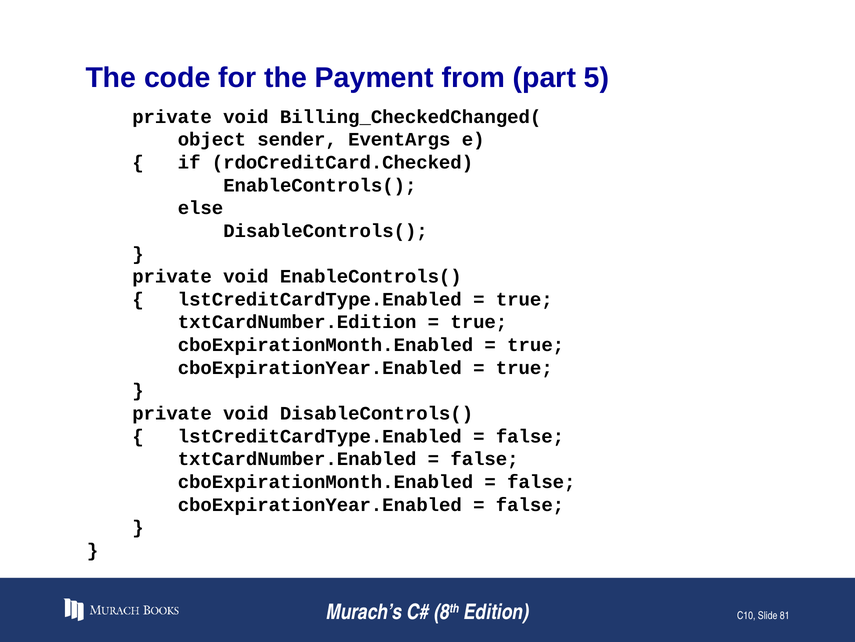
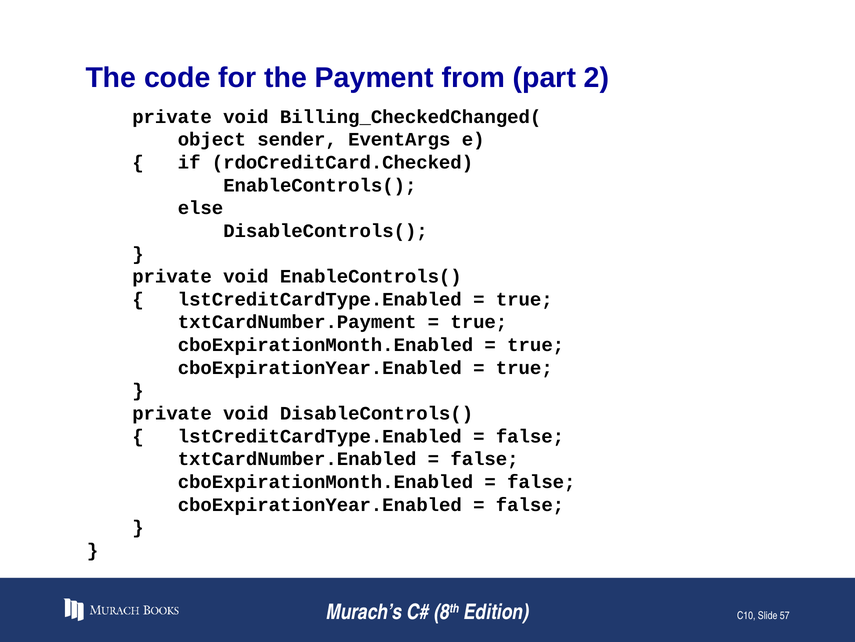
5: 5 -> 2
txtCardNumber.Edition: txtCardNumber.Edition -> txtCardNumber.Payment
81: 81 -> 57
